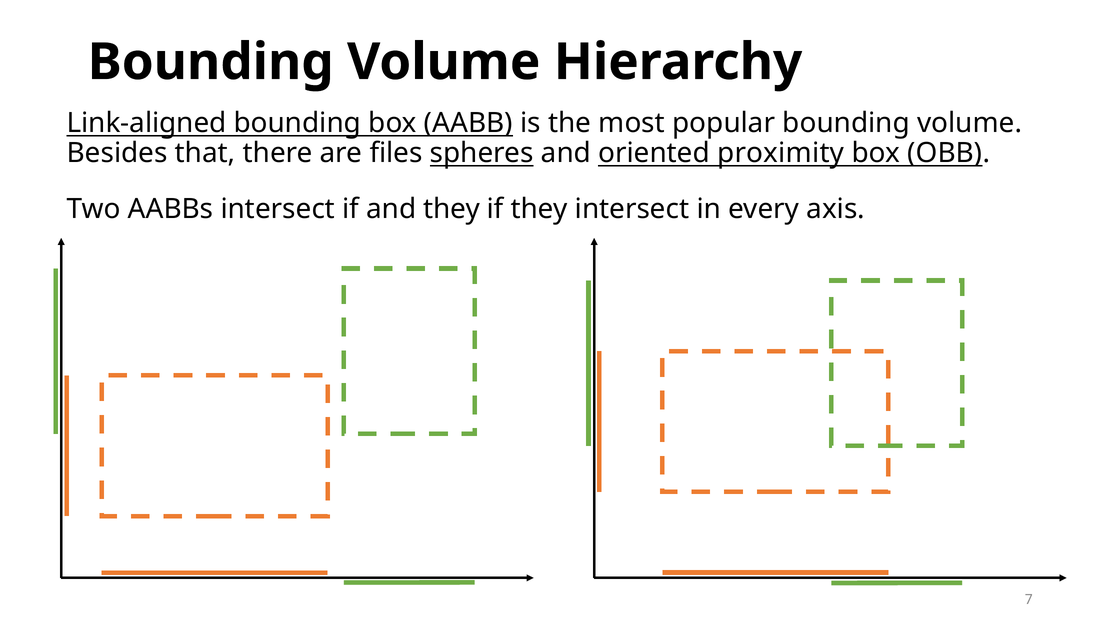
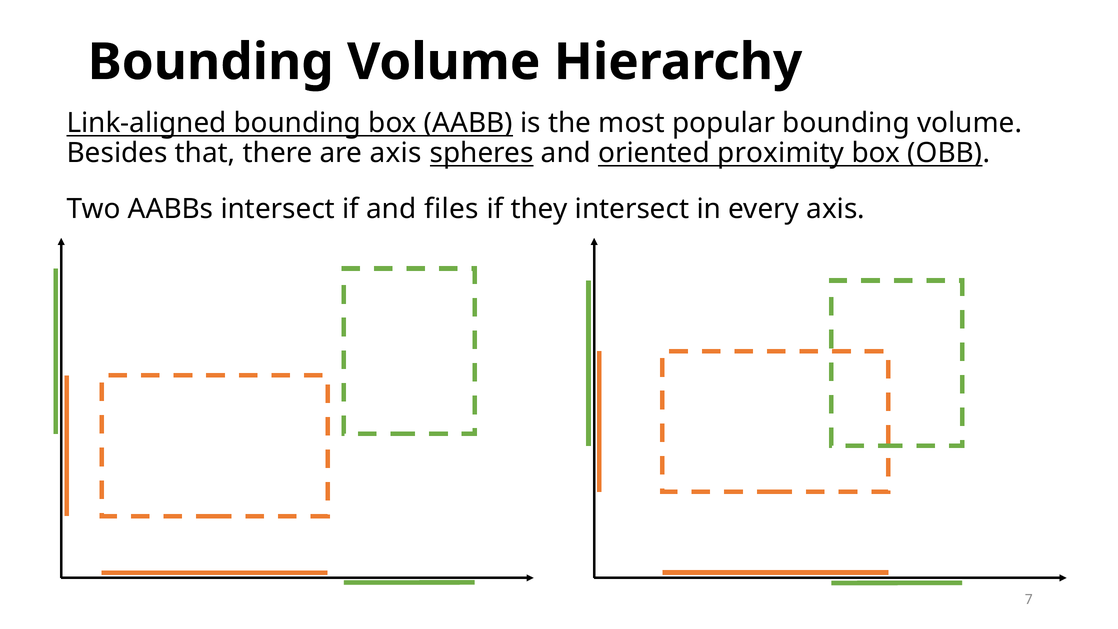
are files: files -> axis
and they: they -> files
